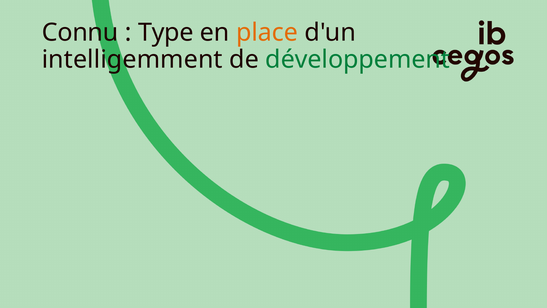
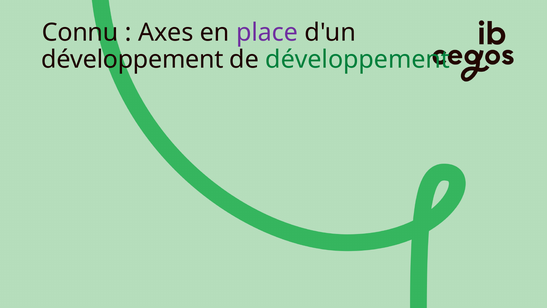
Type: Type -> Axes
place colour: orange -> purple
intelligemment at (132, 59): intelligemment -> développement
